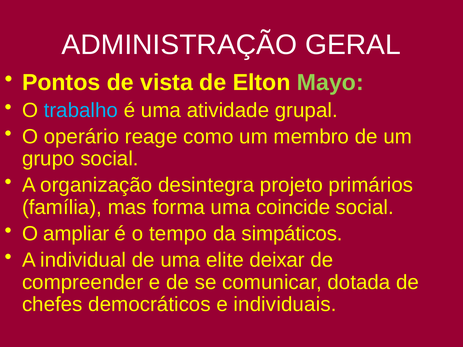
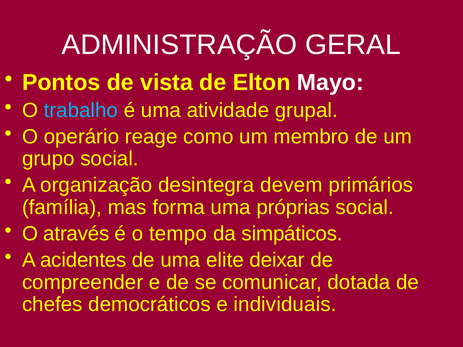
Mayo colour: light green -> white
projeto: projeto -> devem
coincide: coincide -> próprias
ampliar: ampliar -> através
individual: individual -> acidentes
